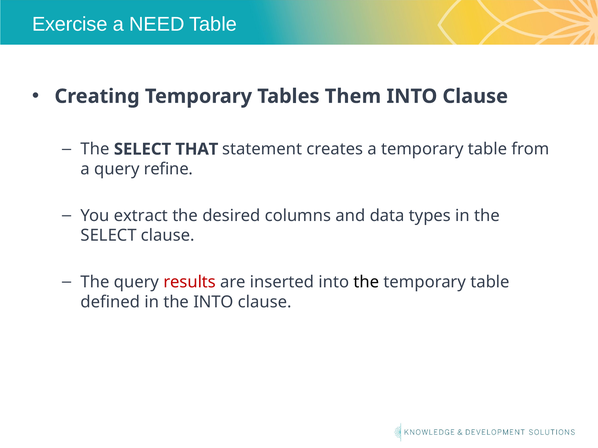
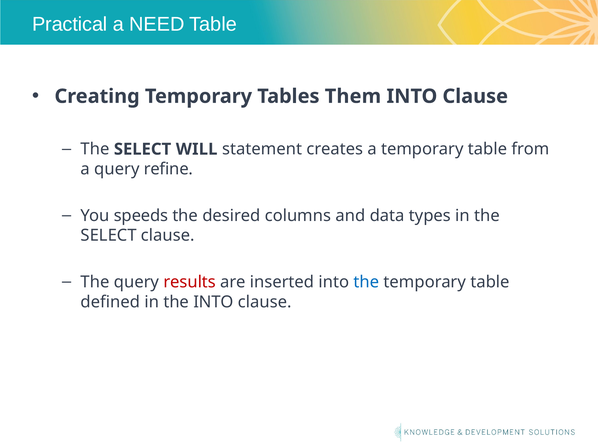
Exercise: Exercise -> Practical
THAT: THAT -> WILL
extract: extract -> speeds
the at (366, 282) colour: black -> blue
